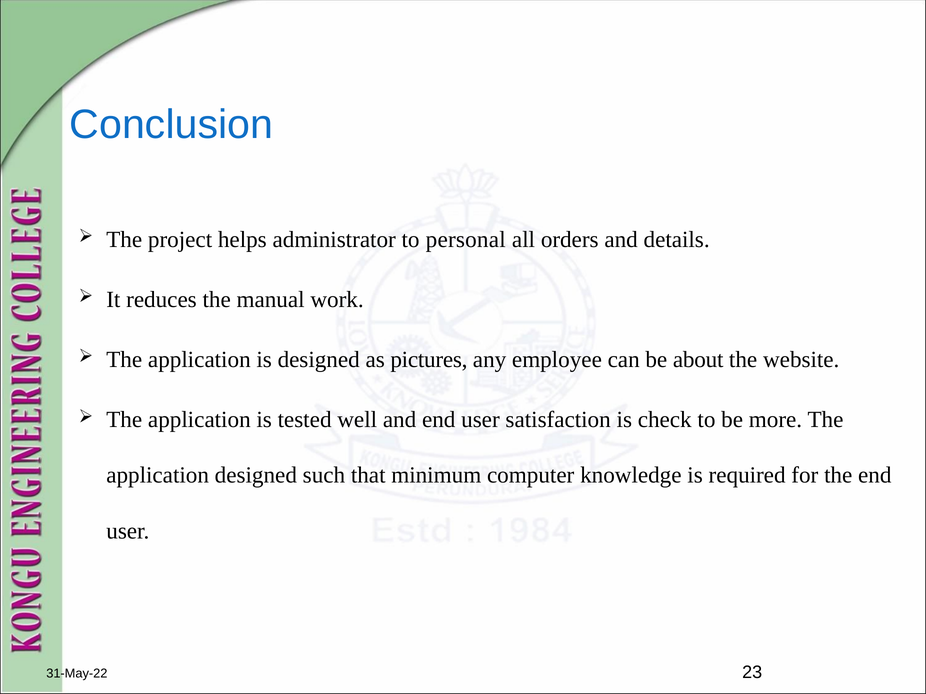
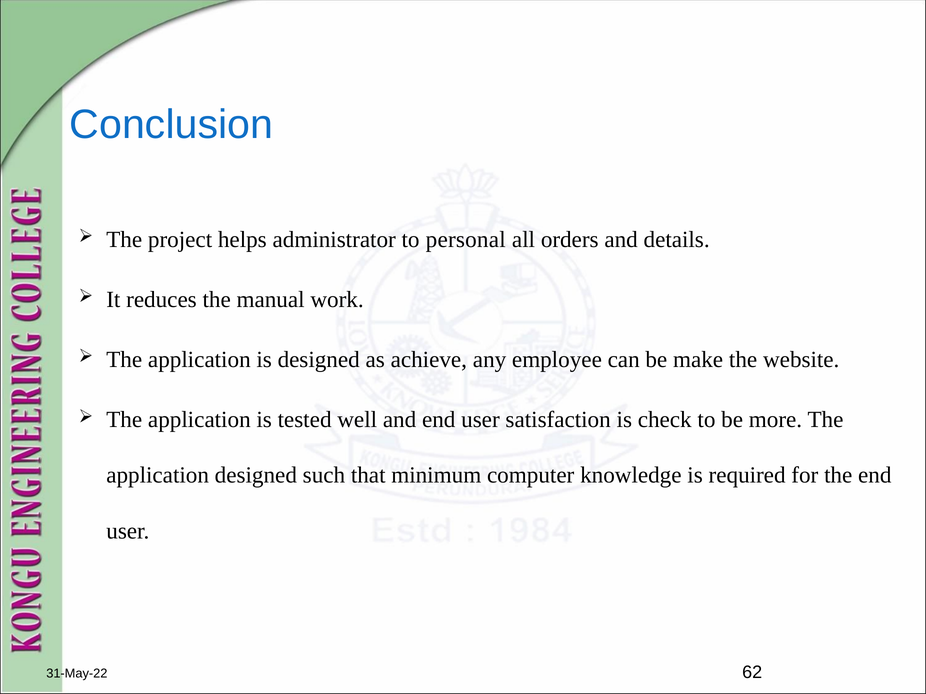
pictures: pictures -> achieve
about: about -> make
23: 23 -> 62
